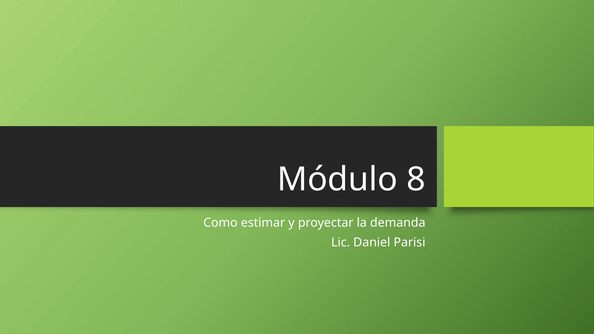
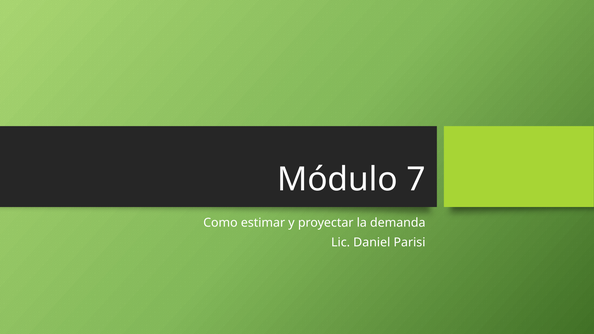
8: 8 -> 7
